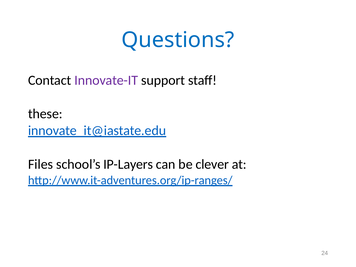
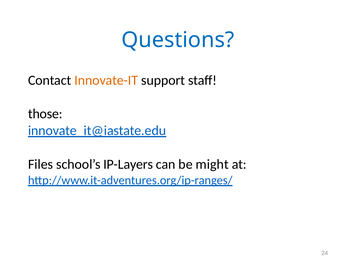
Innovate-IT colour: purple -> orange
these: these -> those
clever: clever -> might
